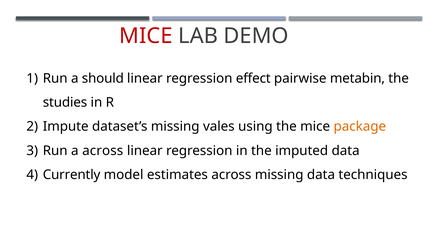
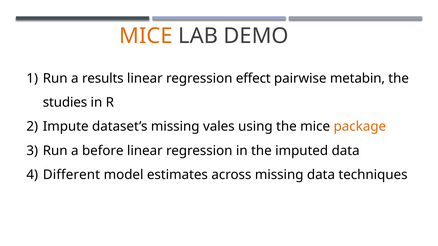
MICE at (146, 36) colour: red -> orange
should: should -> results
a across: across -> before
Currently: Currently -> Different
